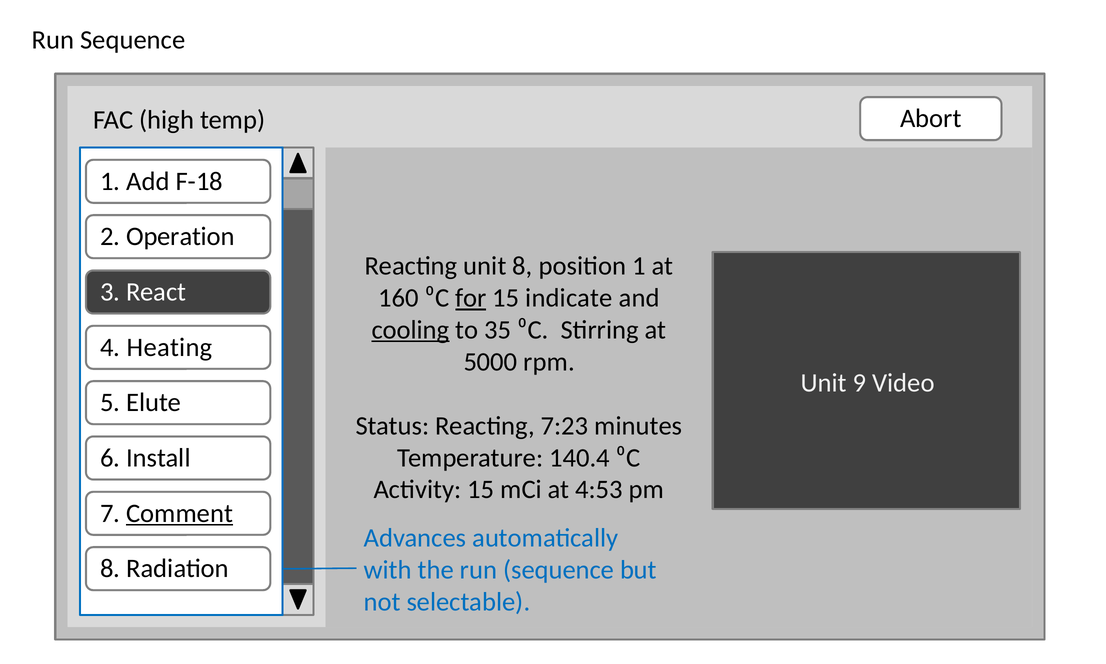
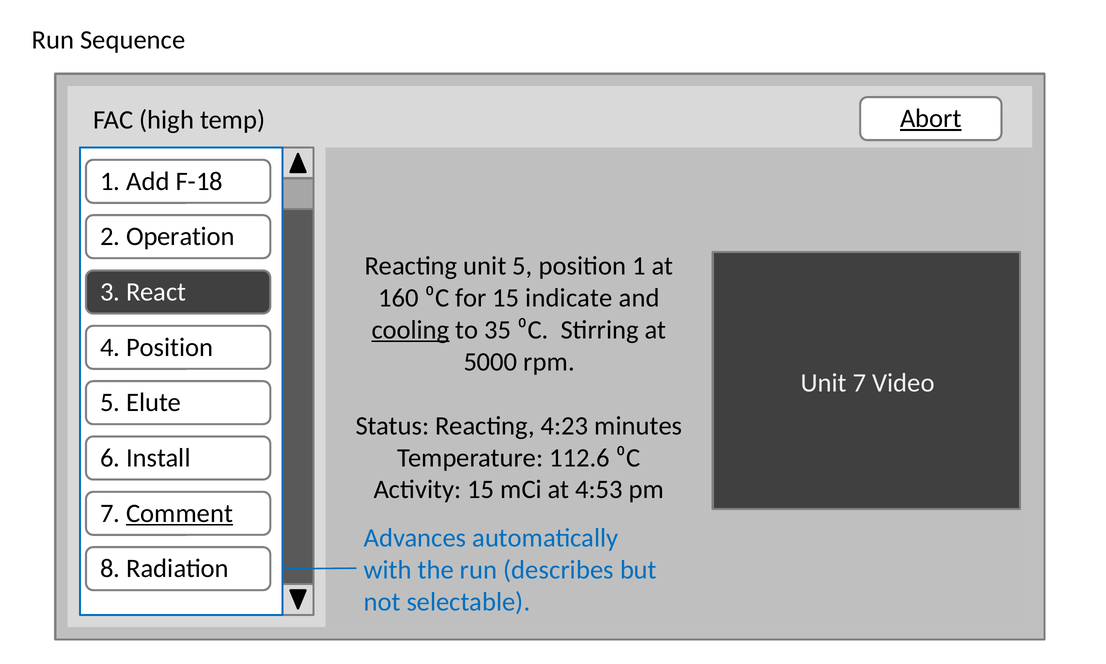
Abort underline: none -> present
unit 8: 8 -> 5
for underline: present -> none
4 Heating: Heating -> Position
Unit 9: 9 -> 7
7:23: 7:23 -> 4:23
140.4: 140.4 -> 112.6
the run sequence: sequence -> describes
